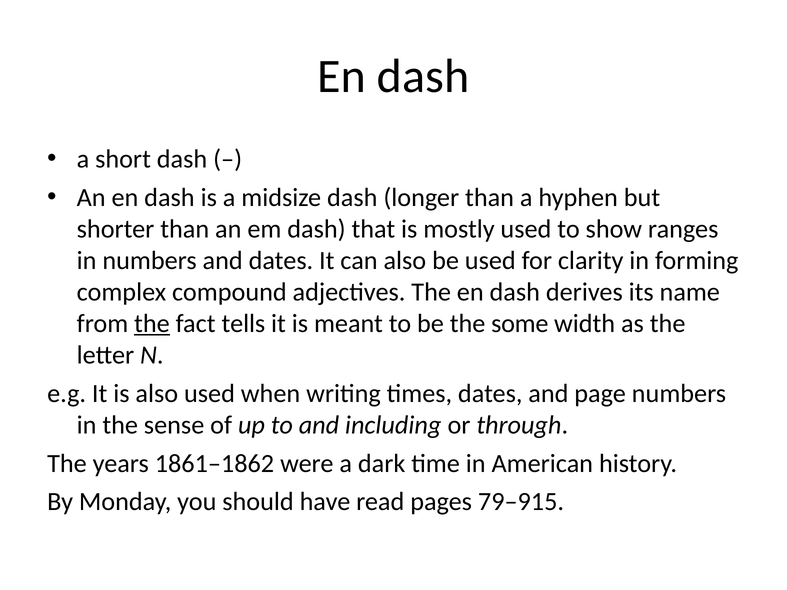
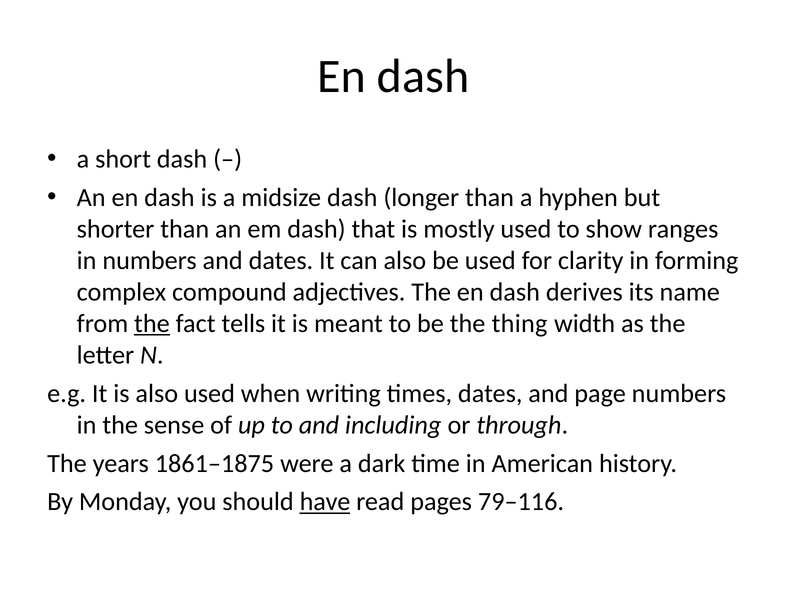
some: some -> thing
1861–1862: 1861–1862 -> 1861–1875
have underline: none -> present
79–915: 79–915 -> 79–116
